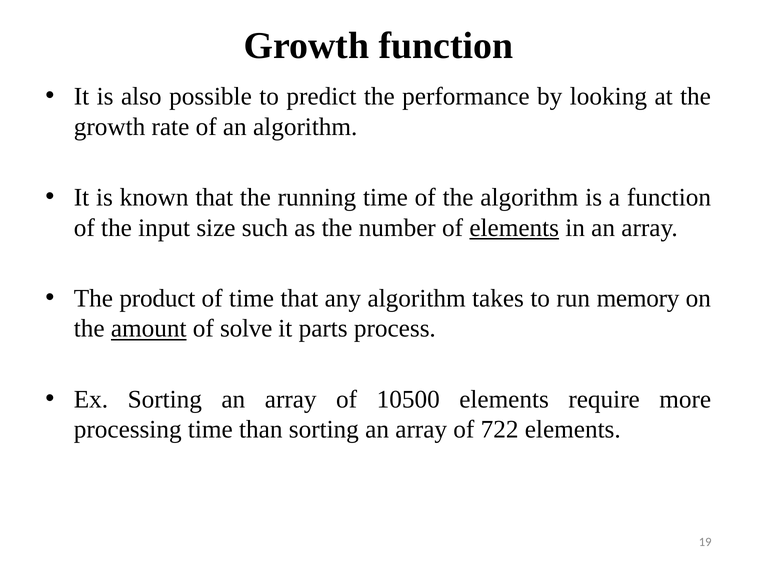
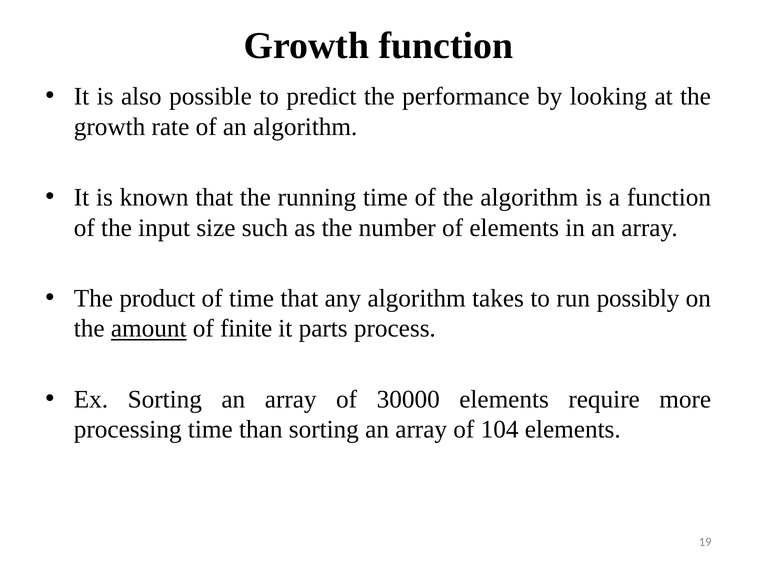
elements at (514, 228) underline: present -> none
memory: memory -> possibly
solve: solve -> finite
10500: 10500 -> 30000
722: 722 -> 104
